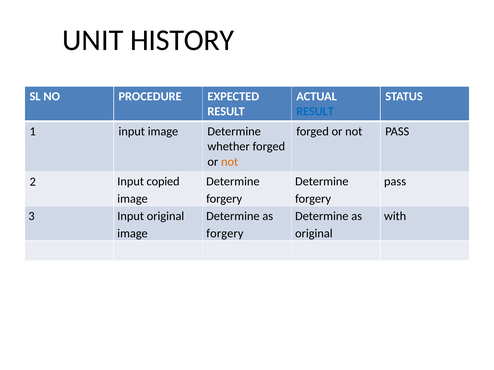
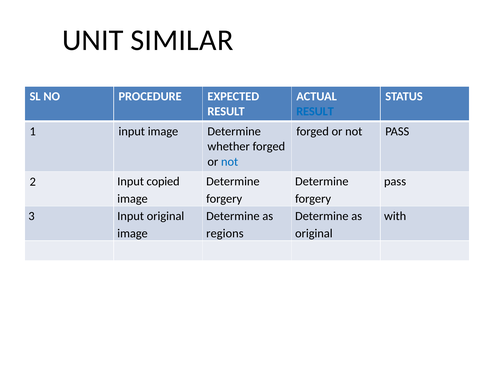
HISTORY: HISTORY -> SIMILAR
not at (230, 162) colour: orange -> blue
forgery at (225, 234): forgery -> regions
